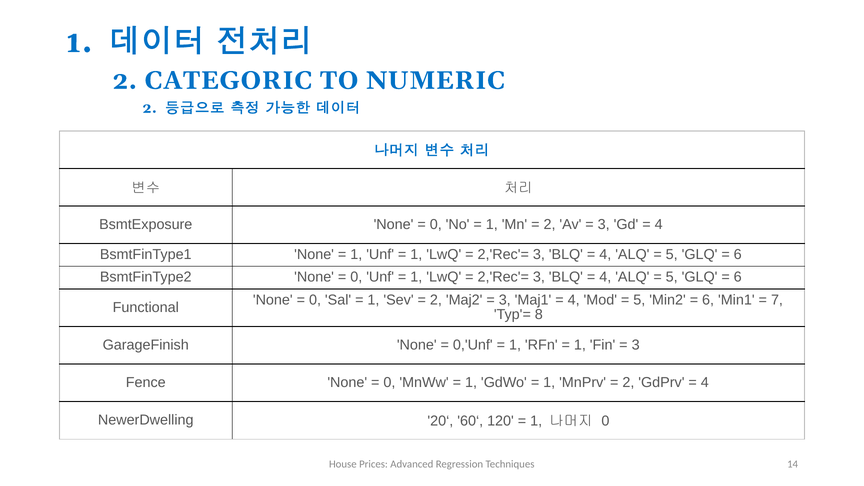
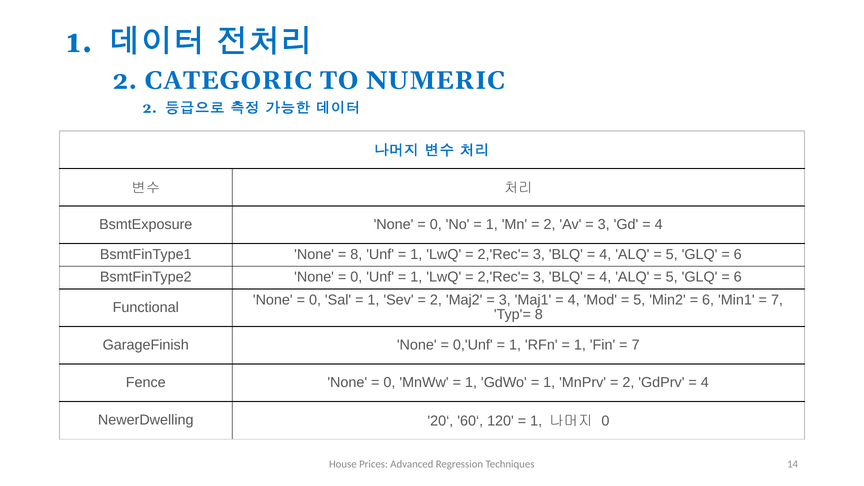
1 at (356, 254): 1 -> 8
3 at (636, 345): 3 -> 7
